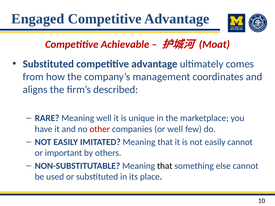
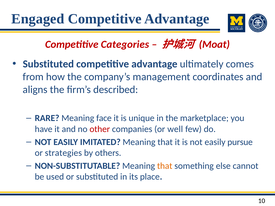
Achievable: Achievable -> Categories
Meaning well: well -> face
easily cannot: cannot -> pursue
important: important -> strategies
that at (165, 166) colour: black -> orange
